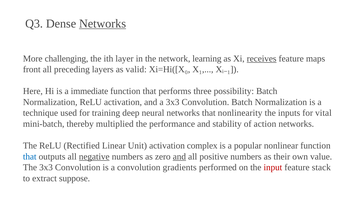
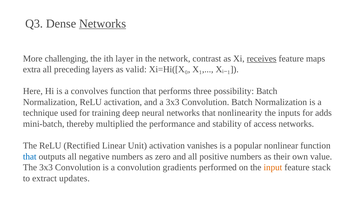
learning: learning -> contrast
front: front -> extra
immediate: immediate -> convolves
vital: vital -> adds
action: action -> access
complex: complex -> vanishes
negative underline: present -> none
and at (179, 156) underline: present -> none
input colour: red -> orange
suppose: suppose -> updates
